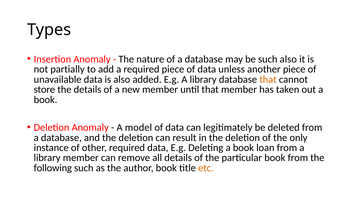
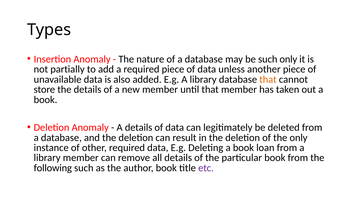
such also: also -> only
A model: model -> details
etc colour: orange -> purple
